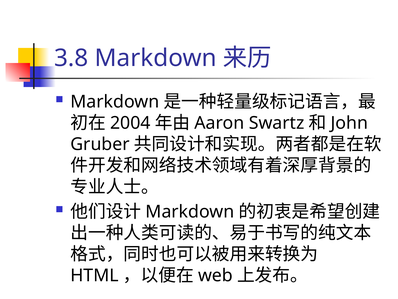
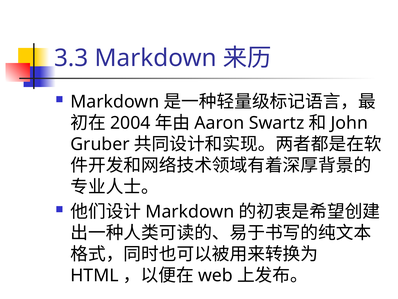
3.8: 3.8 -> 3.3
